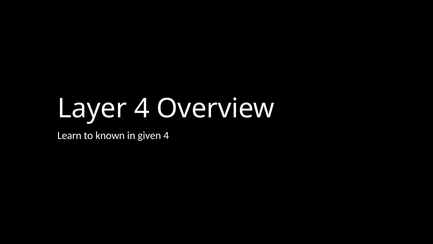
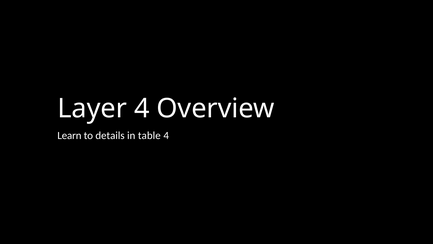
known: known -> details
given: given -> table
